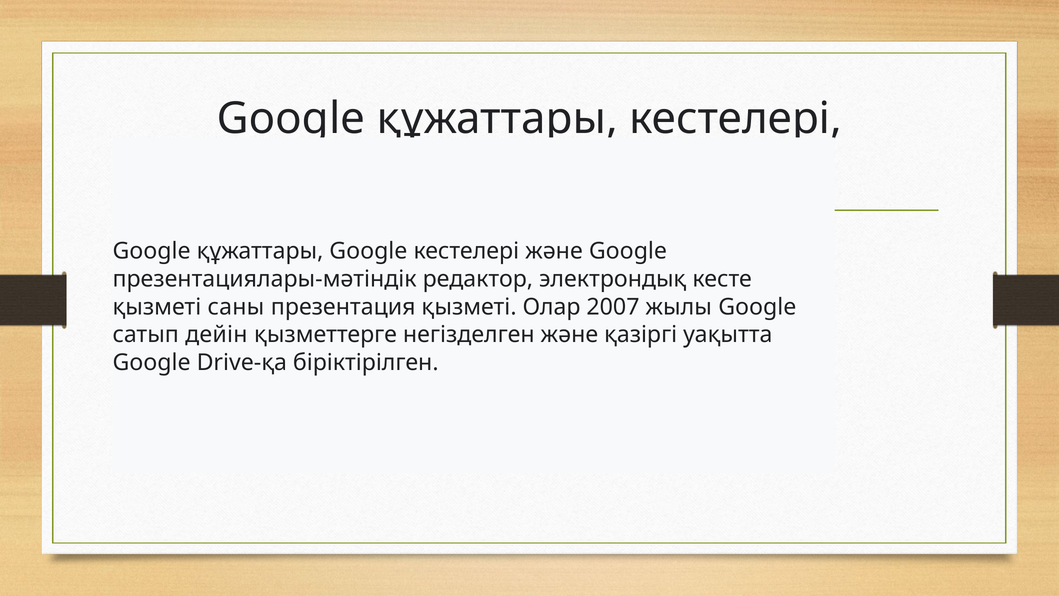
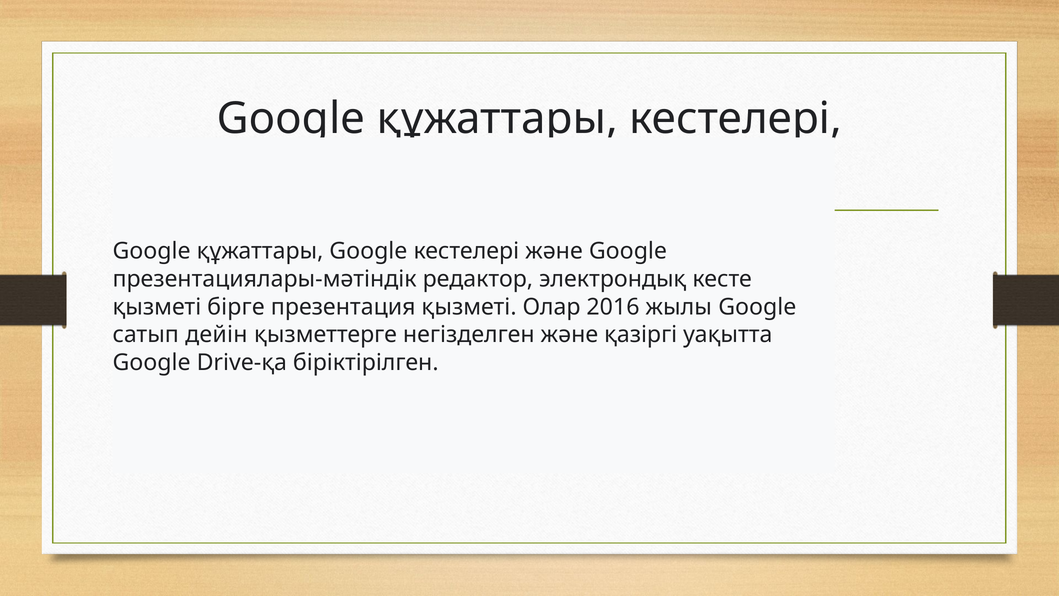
саны: саны -> бірге
2007: 2007 -> 2016
